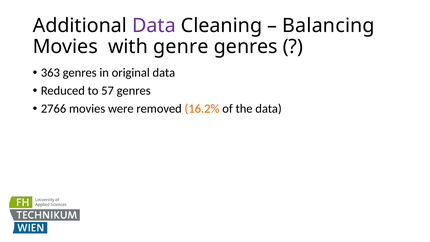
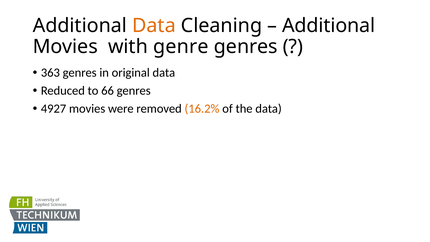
Data at (154, 25) colour: purple -> orange
Balancing at (329, 25): Balancing -> Additional
57: 57 -> 66
2766: 2766 -> 4927
